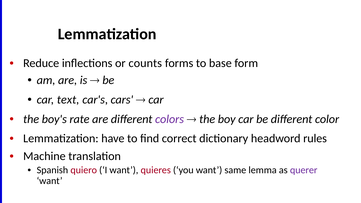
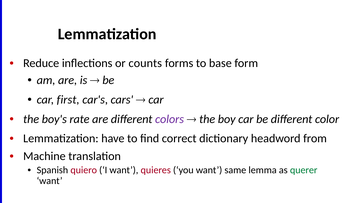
text: text -> first
rules: rules -> from
querer colour: purple -> green
